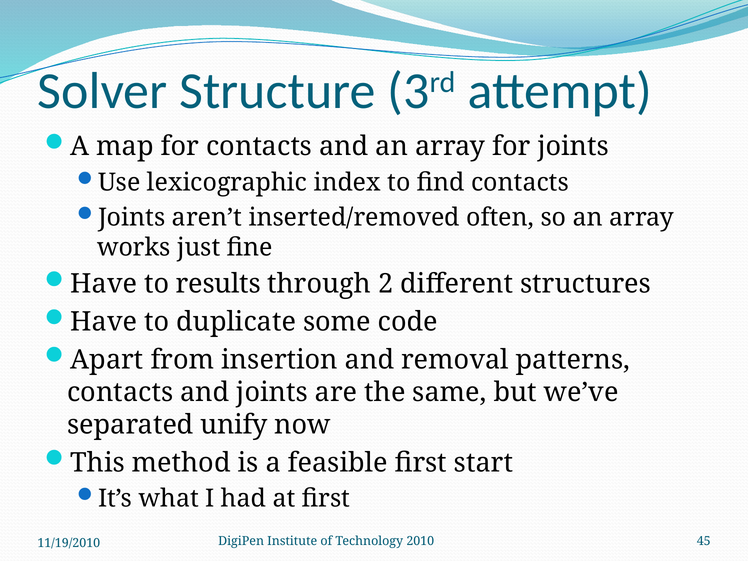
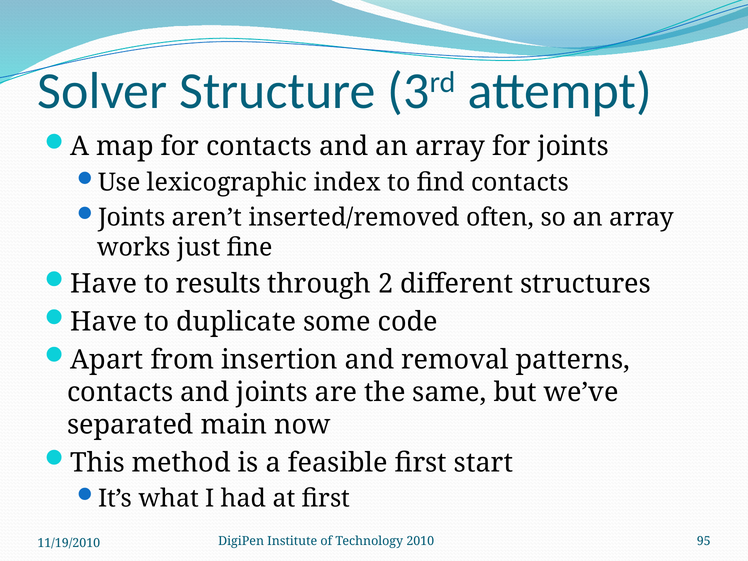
unify: unify -> main
45: 45 -> 95
